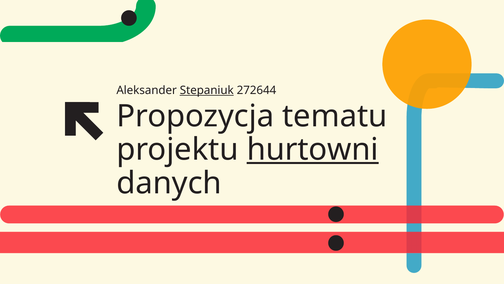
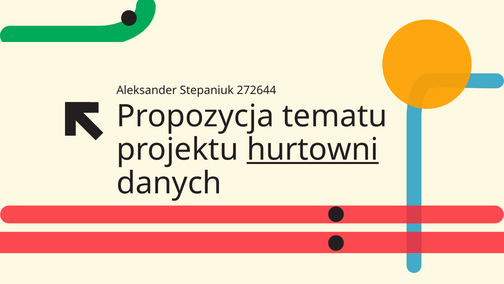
Stepaniuk underline: present -> none
